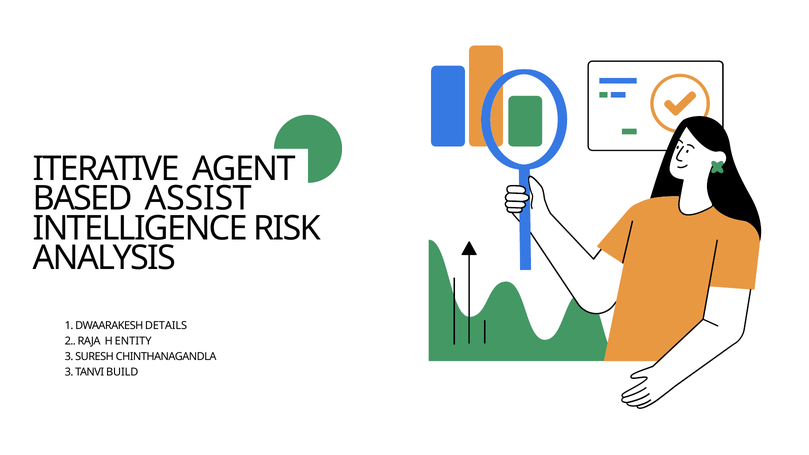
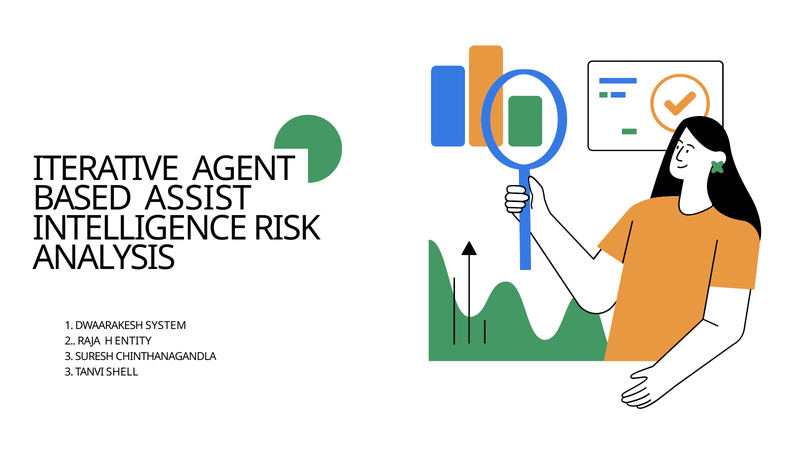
DETAILS: DETAILS -> SYSTEM
BUILD: BUILD -> SHELL
